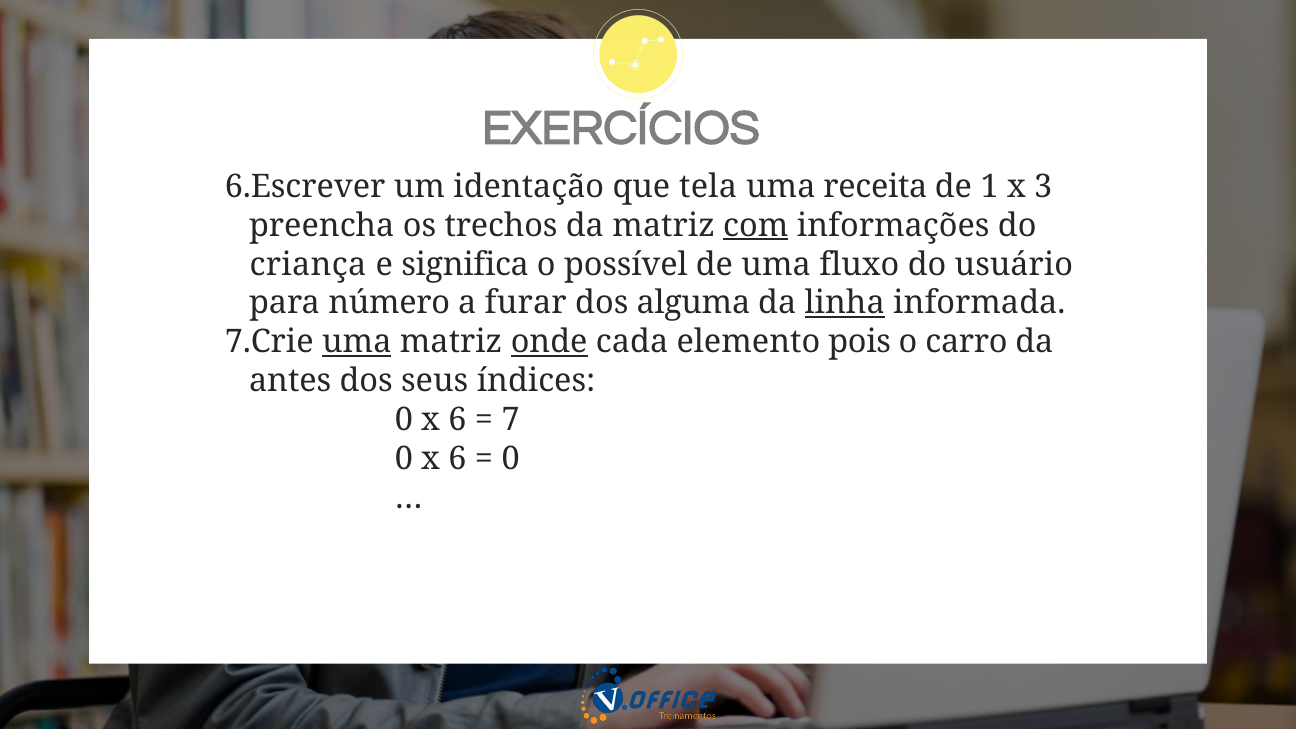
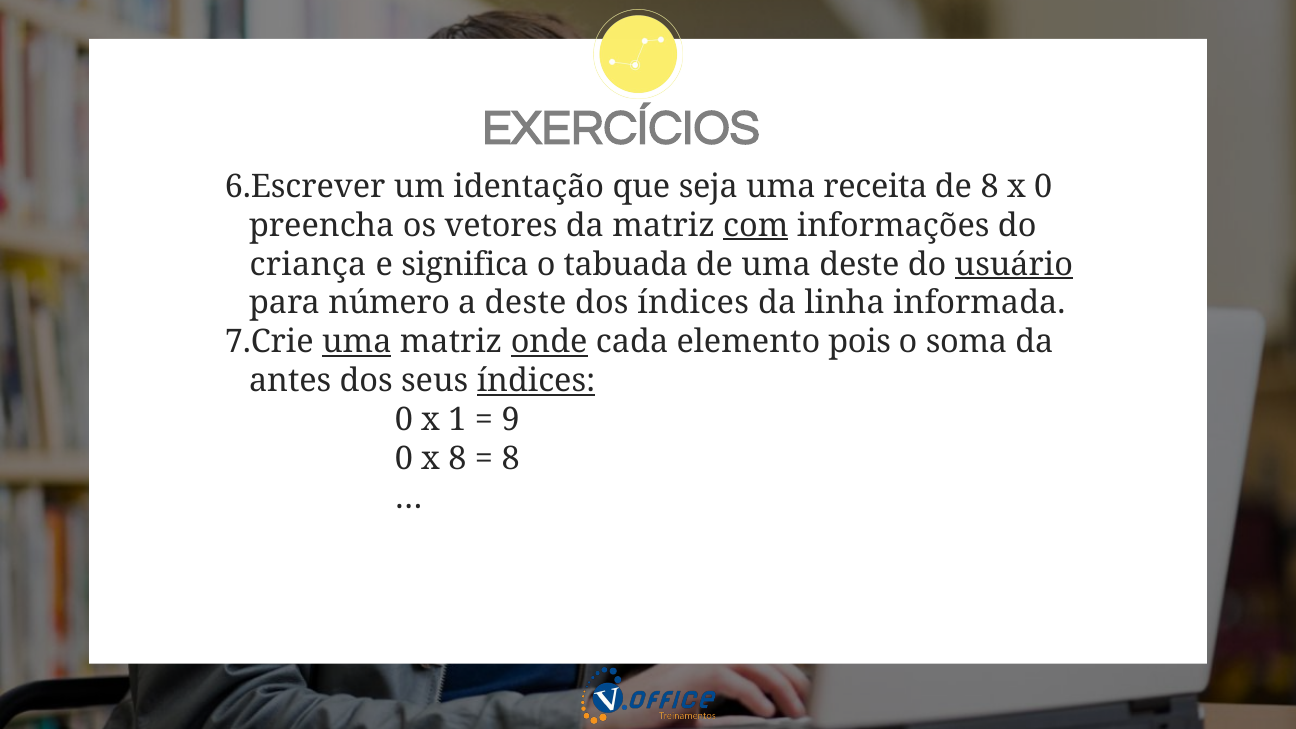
tela: tela -> seja
de 1: 1 -> 8
x 3: 3 -> 0
trechos: trechos -> vetores
possível: possível -> tabuada
uma fluxo: fluxo -> deste
usuário underline: none -> present
a furar: furar -> deste
dos alguma: alguma -> índices
linha underline: present -> none
carro: carro -> soma
índices at (536, 381) underline: none -> present
6 at (457, 420): 6 -> 1
7: 7 -> 9
6 at (457, 459): 6 -> 8
0 at (511, 459): 0 -> 8
